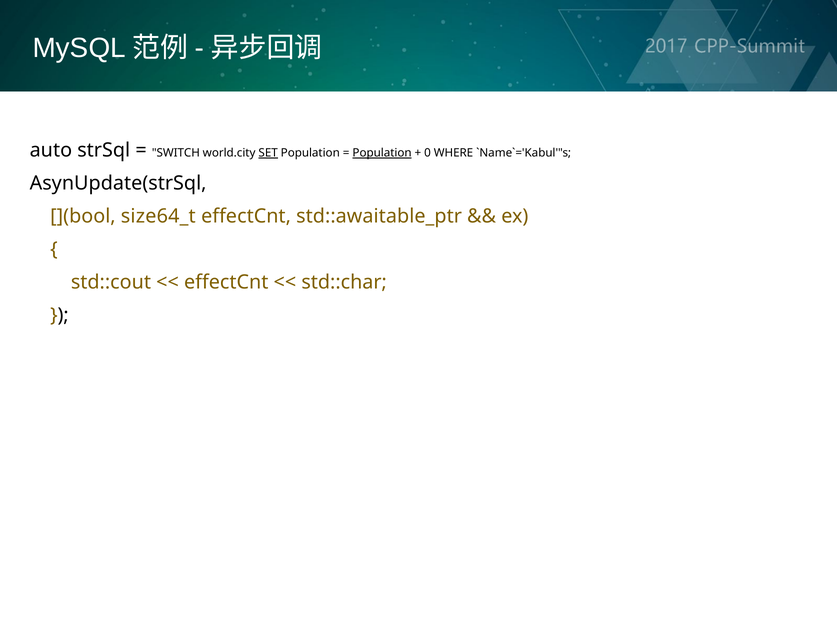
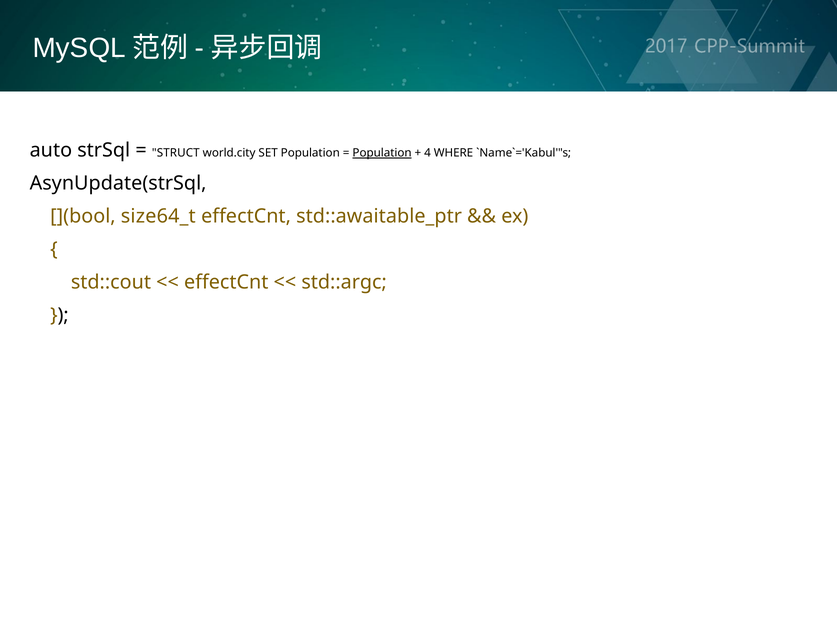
SWITCH: SWITCH -> STRUCT
SET underline: present -> none
0: 0 -> 4
std::char: std::char -> std::argc
